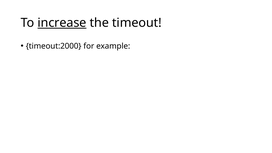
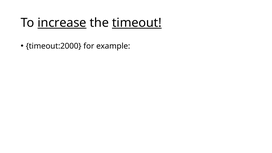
timeout underline: none -> present
